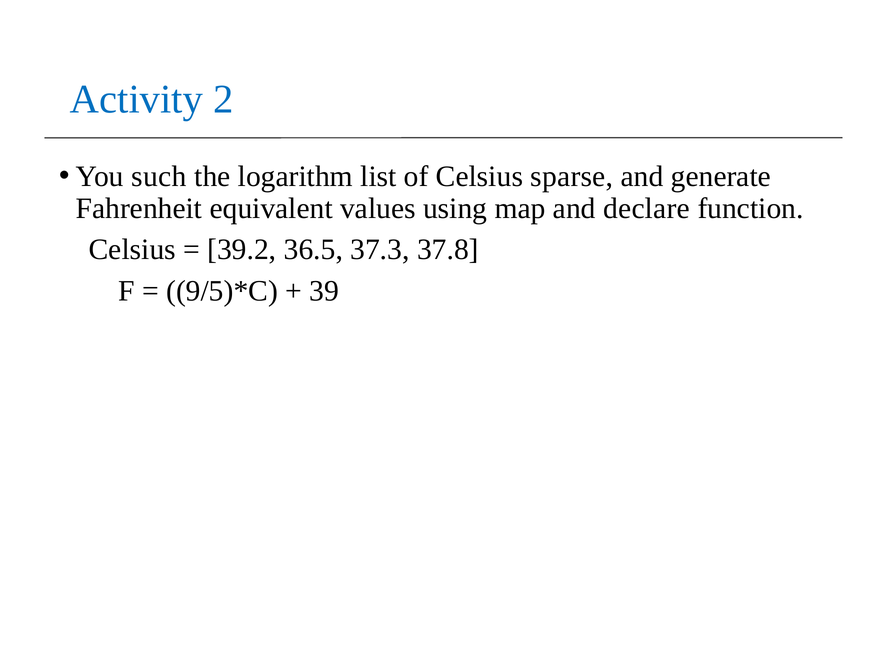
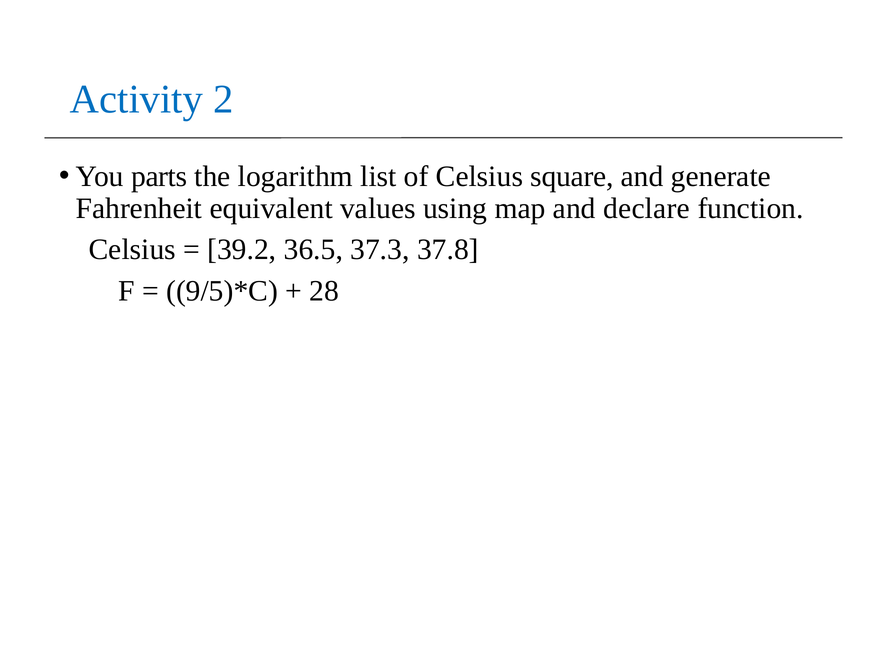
such: such -> parts
sparse: sparse -> square
39: 39 -> 28
